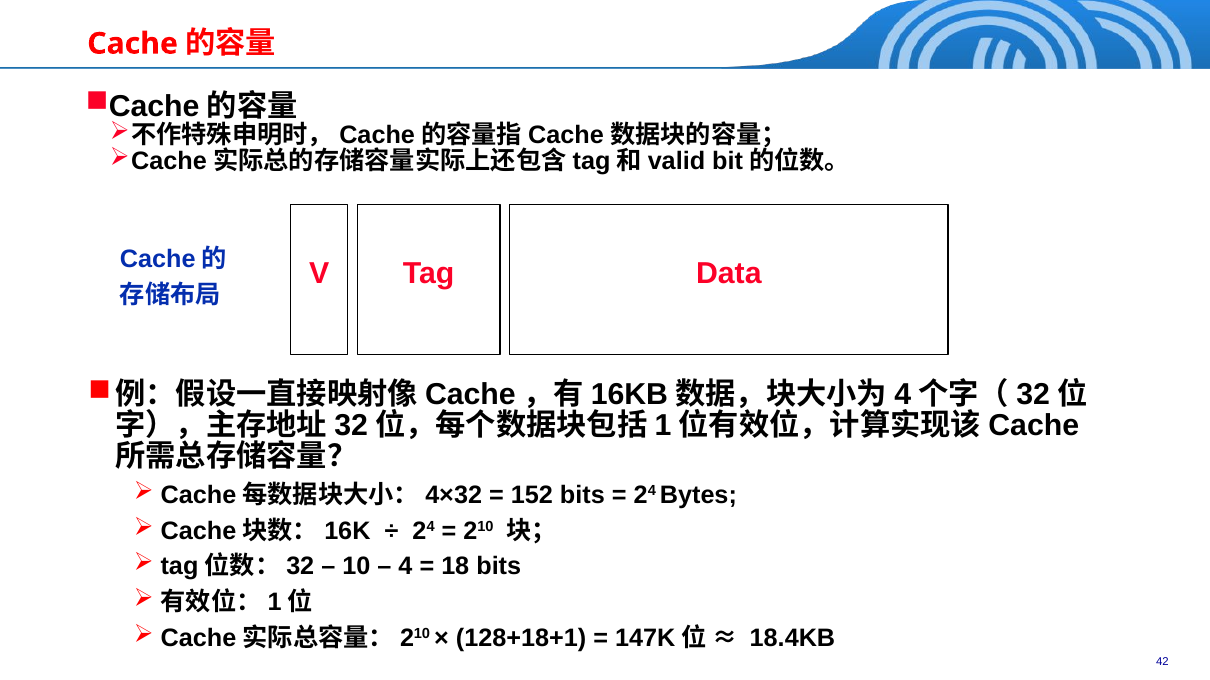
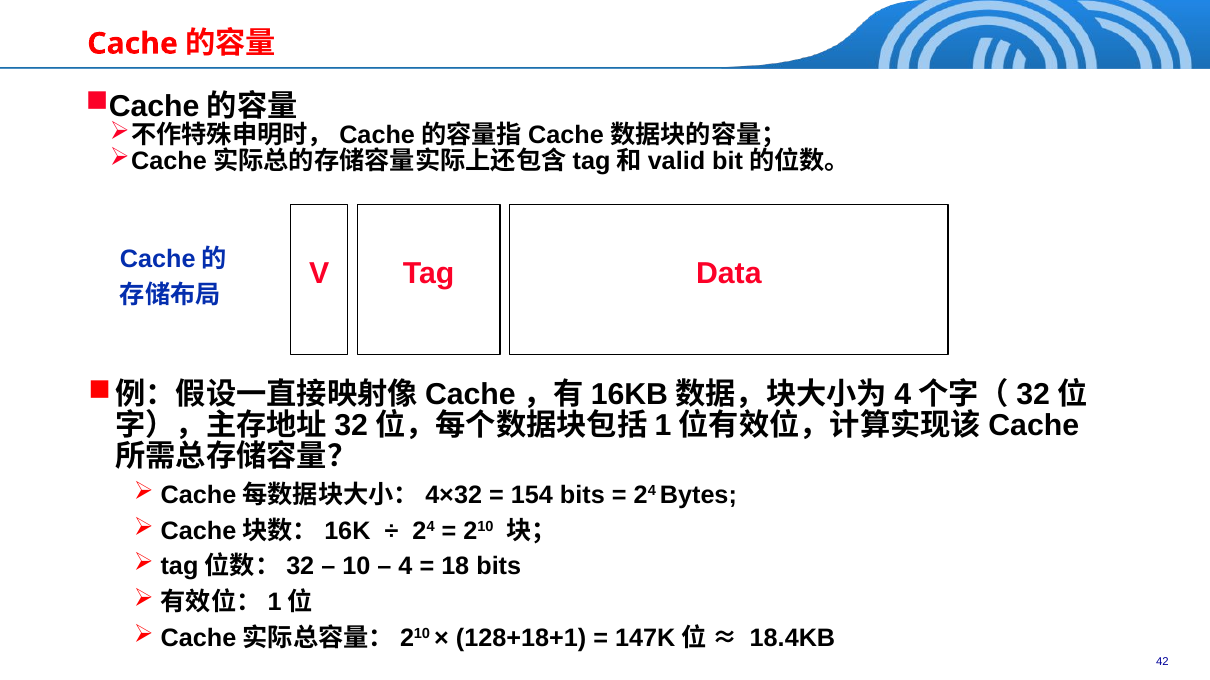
152: 152 -> 154
